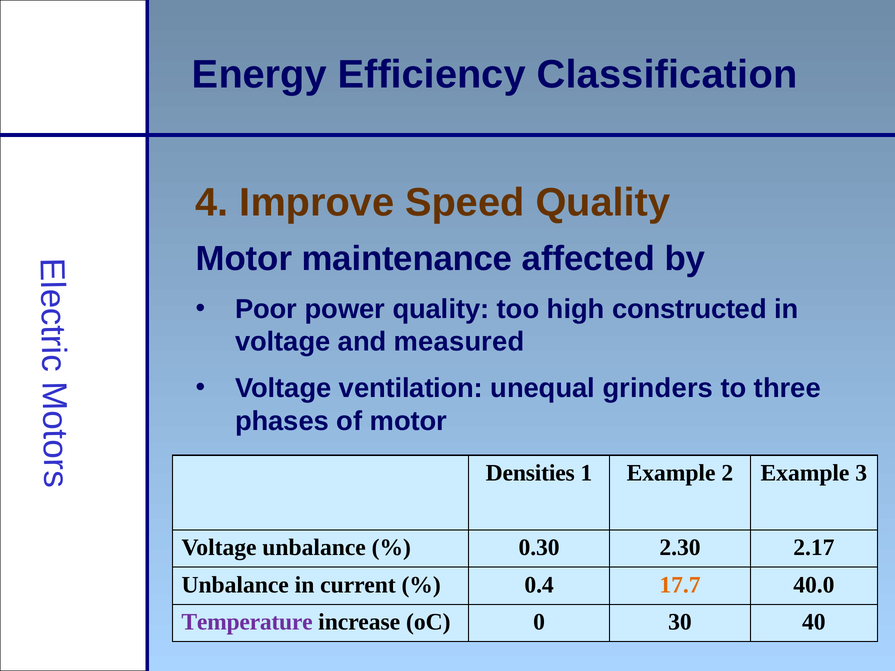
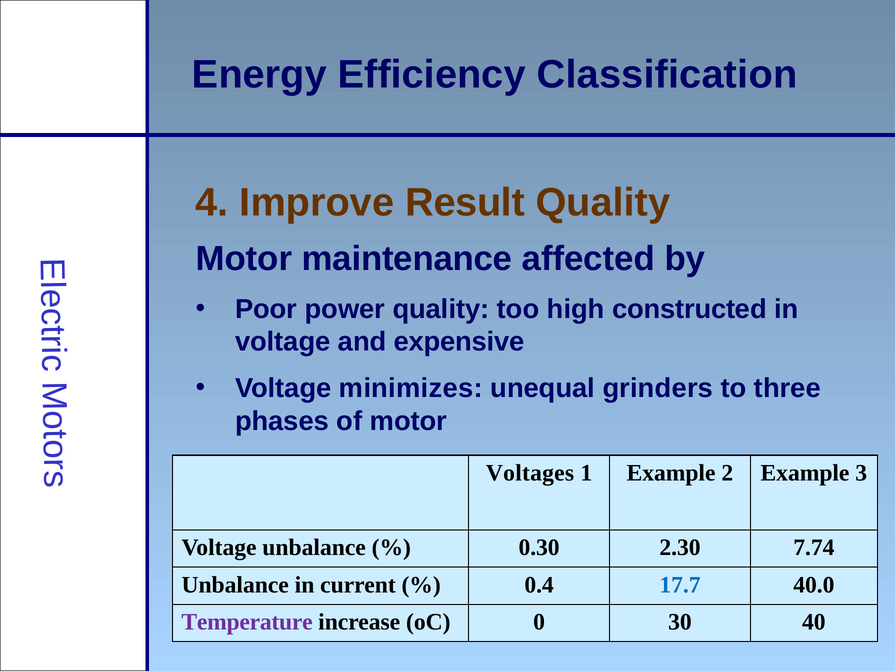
Speed: Speed -> Result
measured: measured -> expensive
ventilation: ventilation -> minimizes
Densities: Densities -> Voltages
2.17: 2.17 -> 7.74
17.7 colour: orange -> blue
